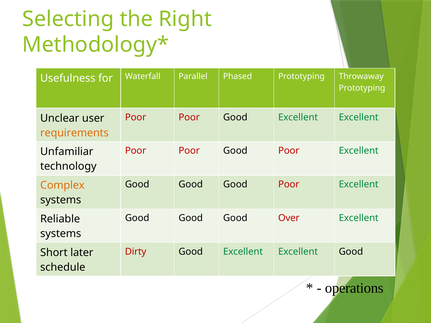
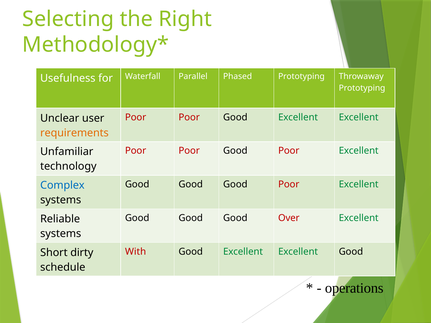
Complex colour: orange -> blue
Dirty: Dirty -> With
later: later -> dirty
